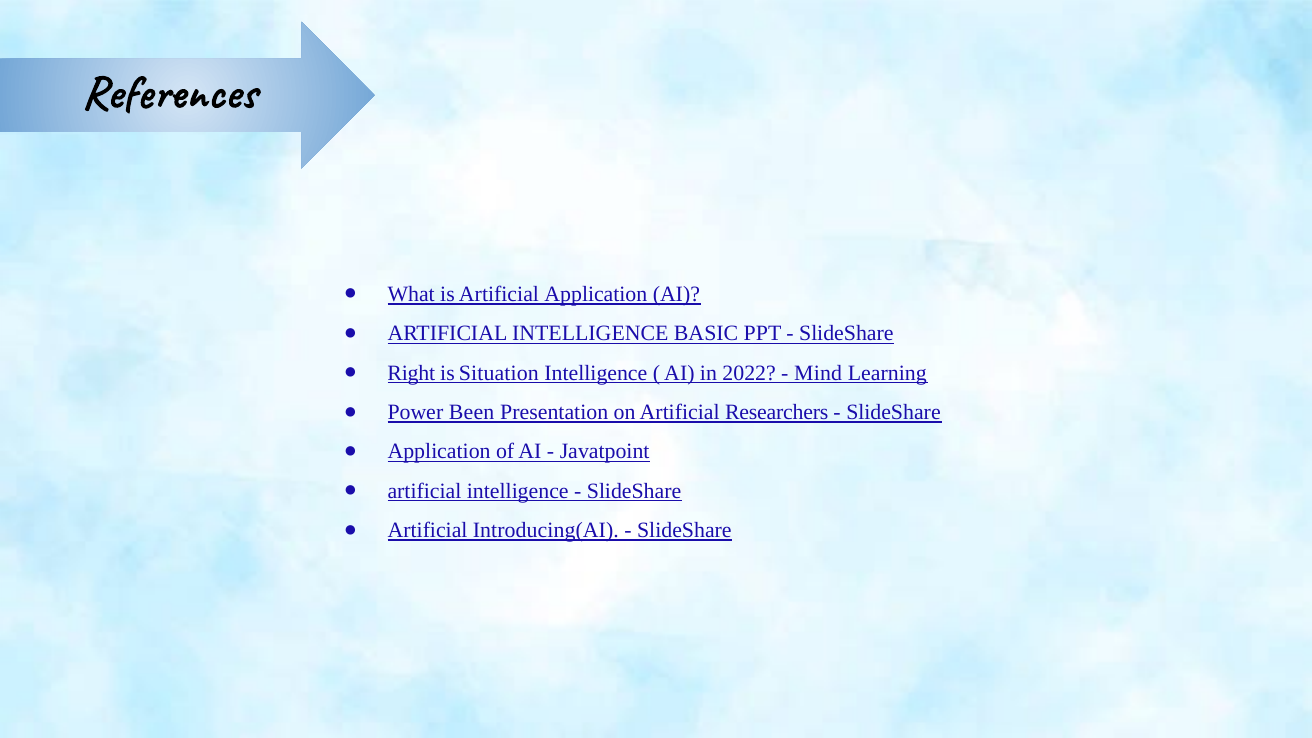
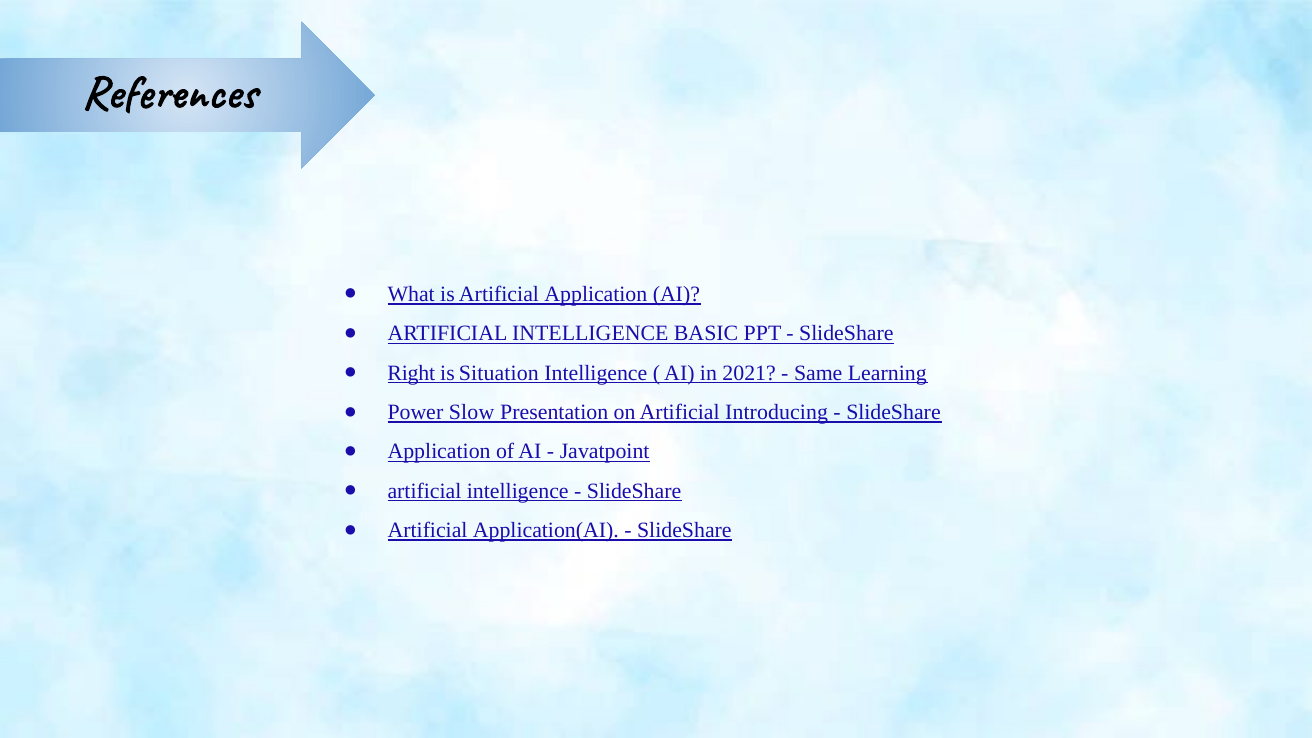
2022: 2022 -> 2021
Mind: Mind -> Same
Been: Been -> Slow
Researchers: Researchers -> Introducing
Introducing(AI: Introducing(AI -> Application(AI
